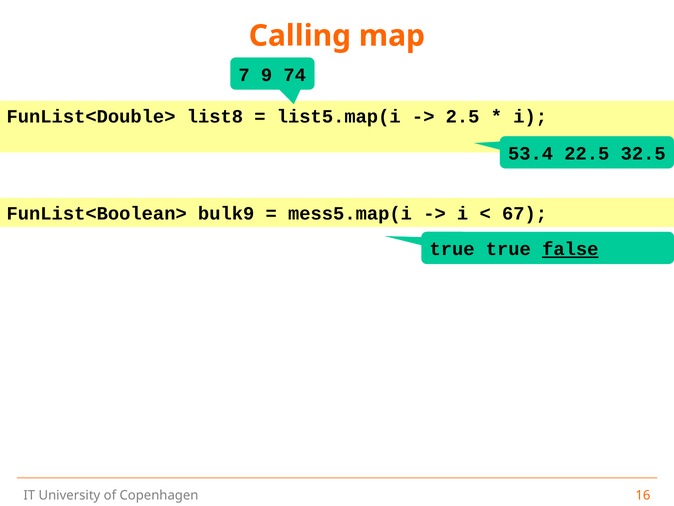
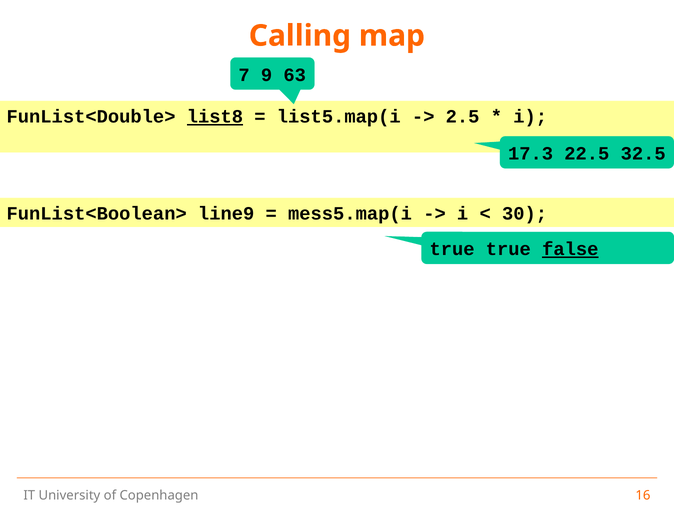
74: 74 -> 63
list8 underline: none -> present
53.4: 53.4 -> 17.3
bulk9: bulk9 -> line9
67: 67 -> 30
